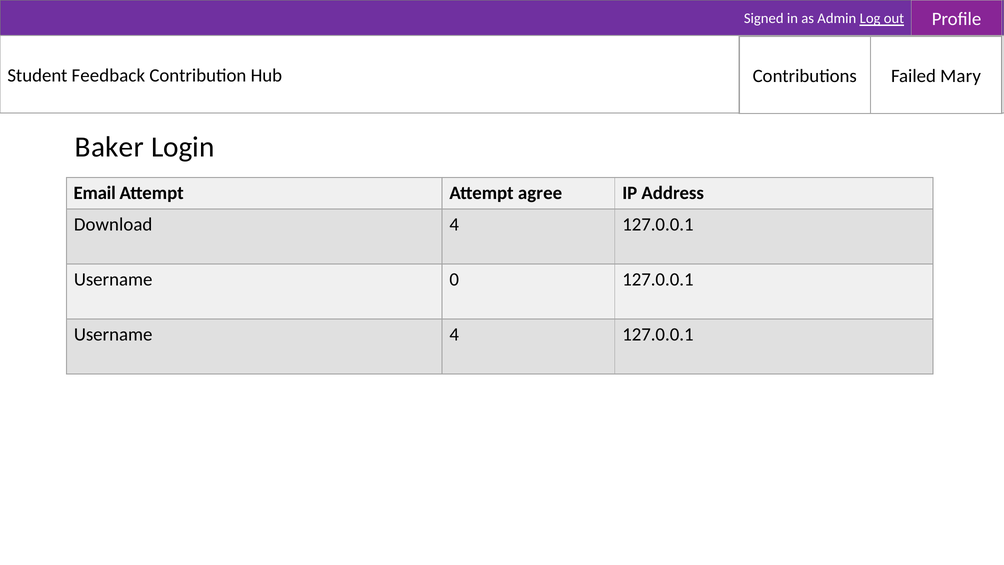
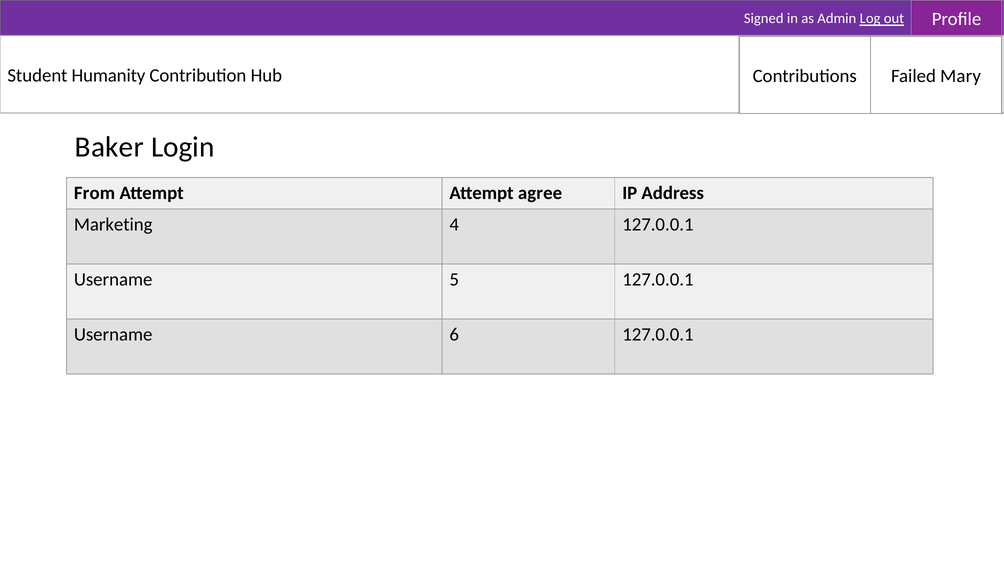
Feedback: Feedback -> Humanity
Email: Email -> From
Download: Download -> Marketing
0: 0 -> 5
Username 4: 4 -> 6
